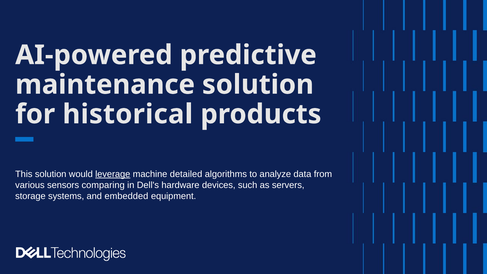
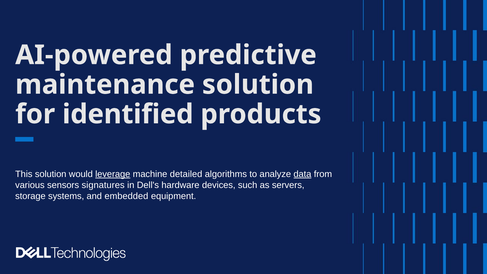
historical: historical -> identified
data underline: none -> present
comparing: comparing -> signatures
